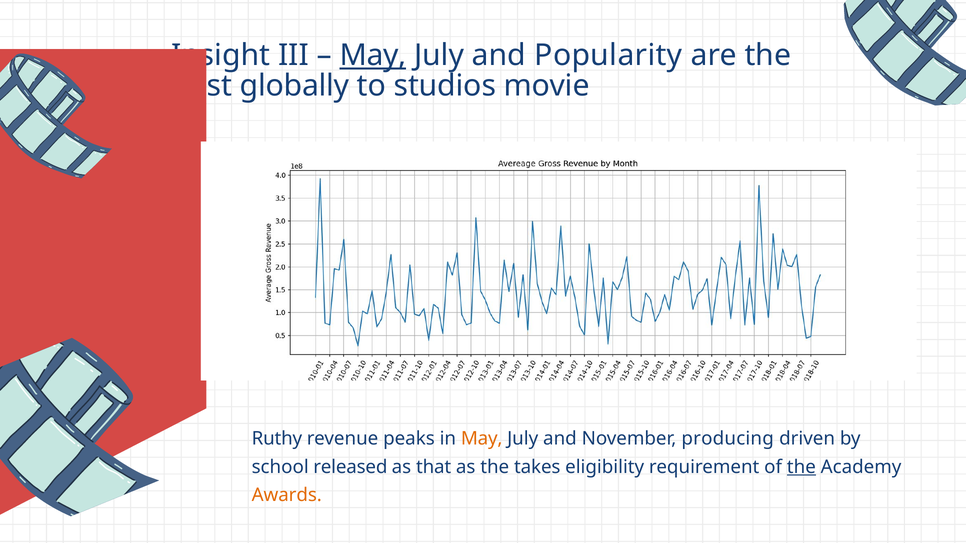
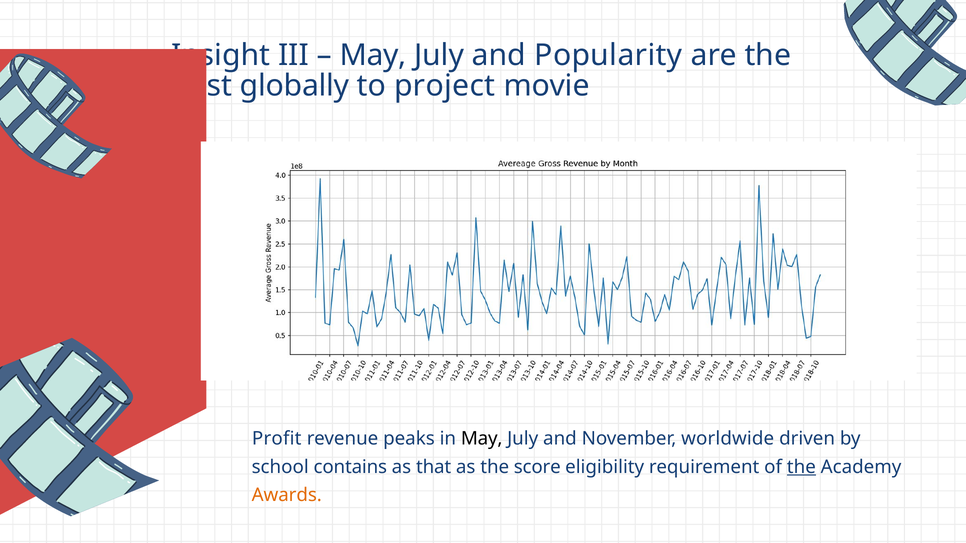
May at (373, 56) underline: present -> none
studios: studios -> project
Ruthy: Ruthy -> Profit
May at (482, 439) colour: orange -> black
producing: producing -> worldwide
released: released -> contains
takes: takes -> score
